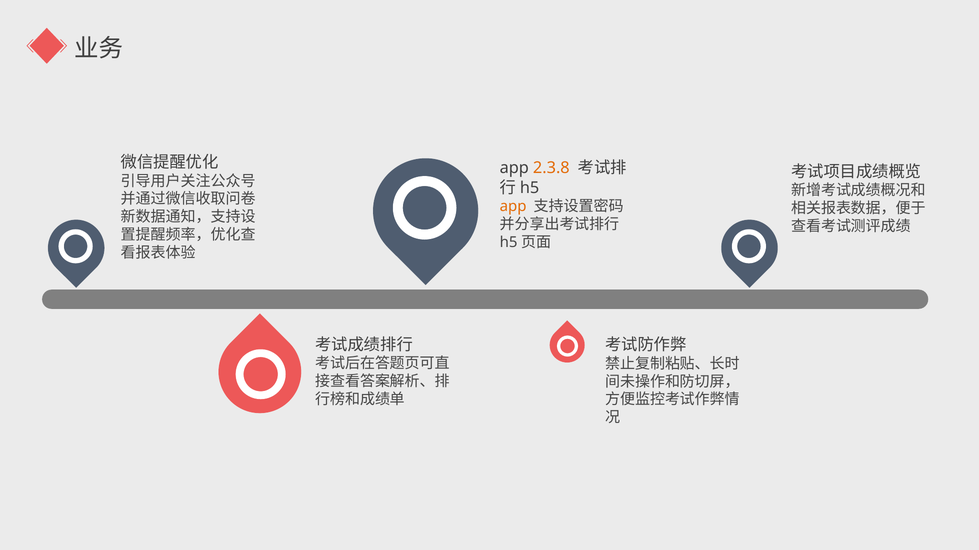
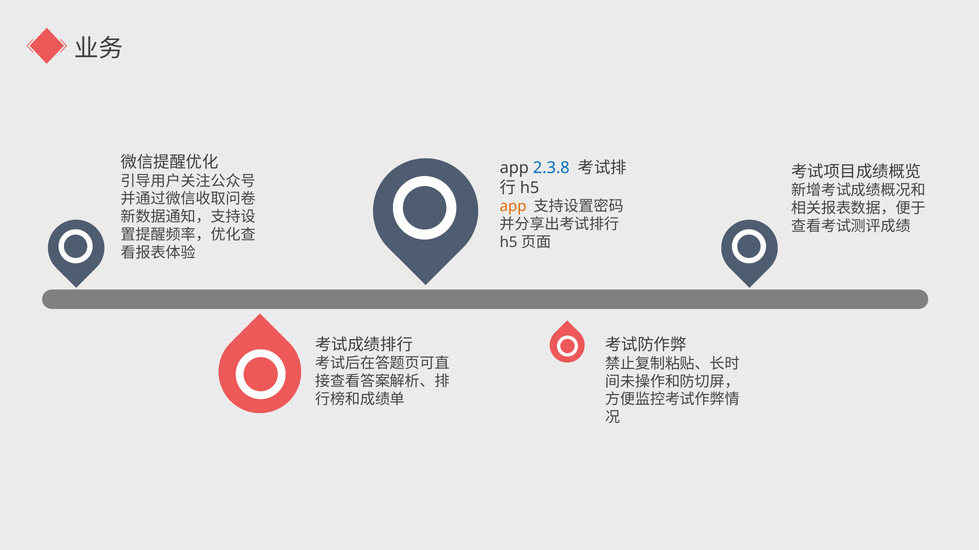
2.3.8 colour: orange -> blue
